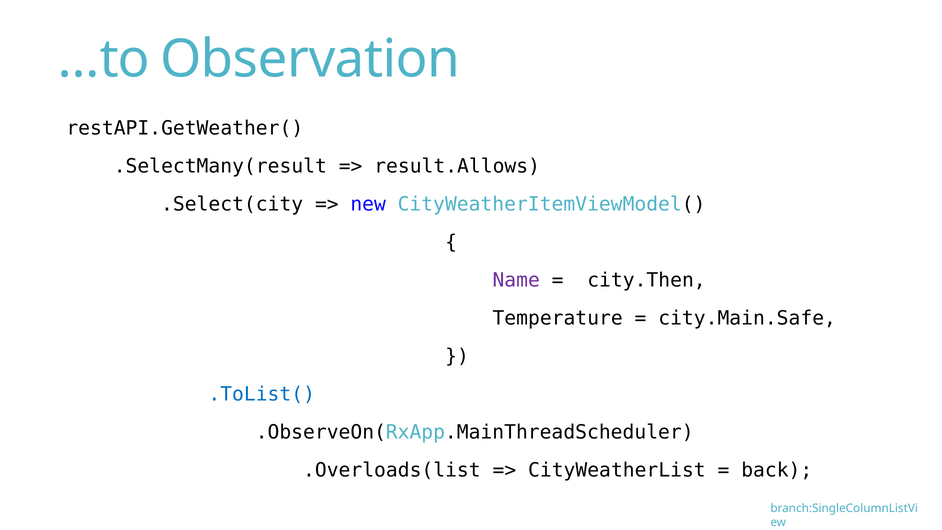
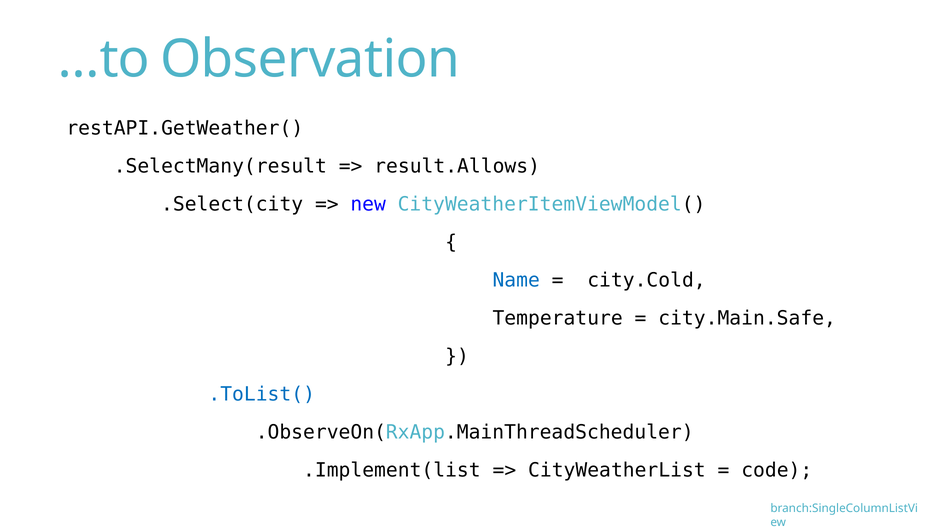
Name colour: purple -> blue
city.Then: city.Then -> city.Cold
.Overloads(list: .Overloads(list -> .Implement(list
back: back -> code
